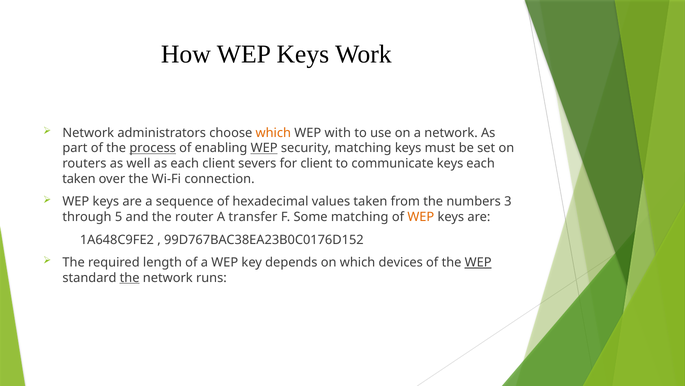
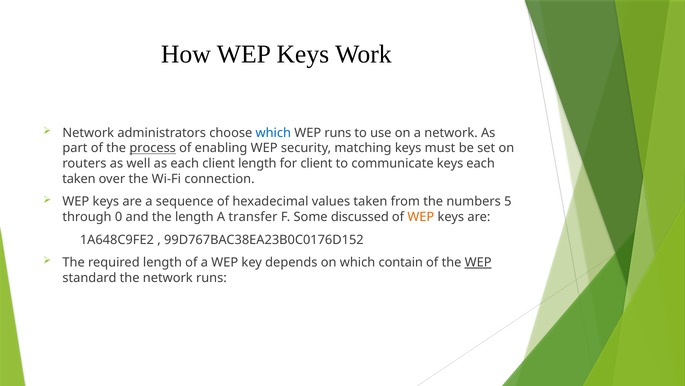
which at (273, 133) colour: orange -> blue
WEP with: with -> runs
WEP at (264, 148) underline: present -> none
client severs: severs -> length
3: 3 -> 5
5: 5 -> 0
the router: router -> length
Some matching: matching -> discussed
devices: devices -> contain
the at (130, 277) underline: present -> none
